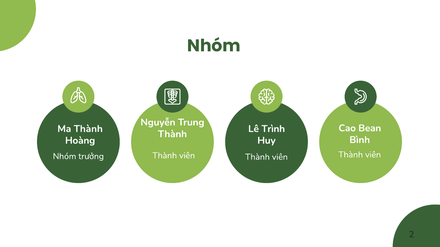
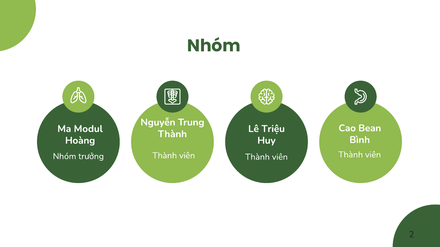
Ma Thành: Thành -> Modul
Trình: Trình -> Triệu
